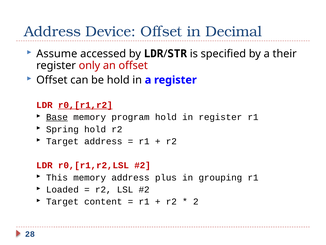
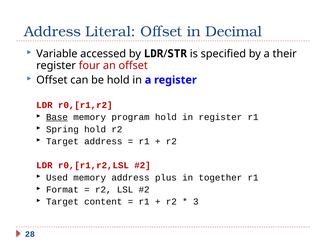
Device: Device -> Literal
Assume: Assume -> Variable
only: only -> four
r0,[r1,r2 underline: present -> none
This: This -> Used
grouping: grouping -> together
Loaded: Loaded -> Format
2: 2 -> 3
